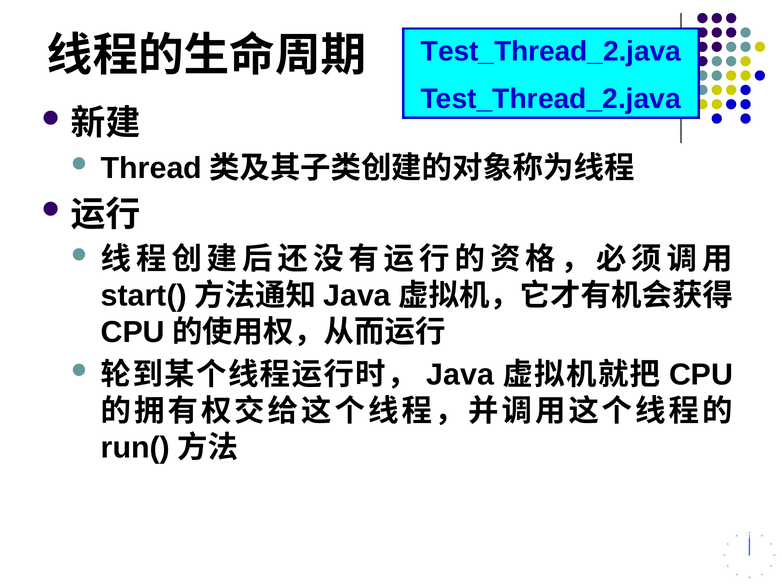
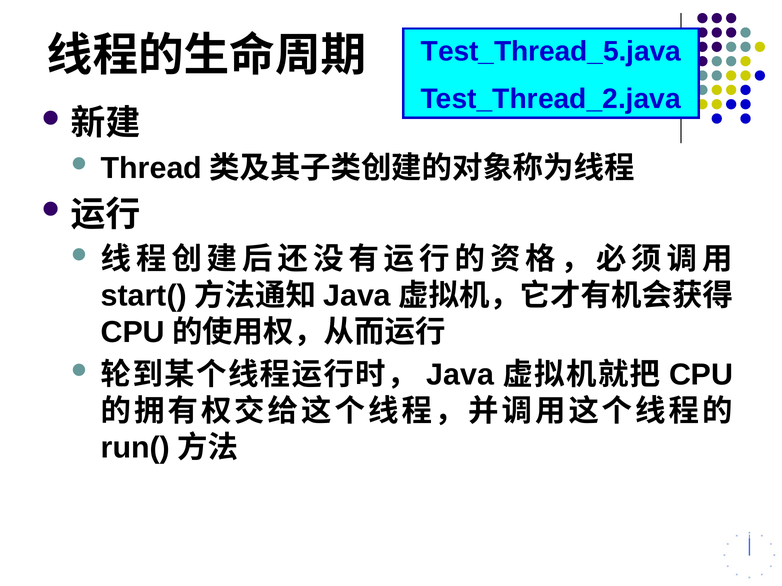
Test_Thread_2.java at (551, 51): Test_Thread_2.java -> Test_Thread_5.java
